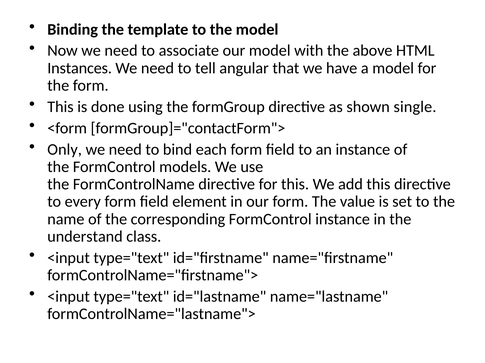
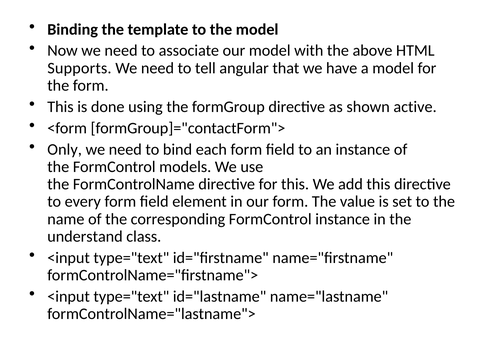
Instances: Instances -> Supports
single: single -> active
